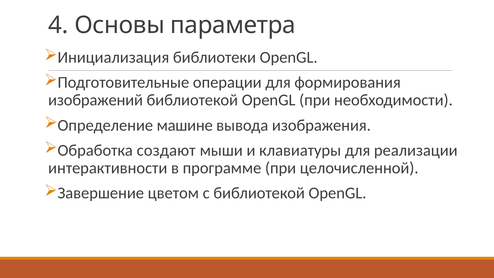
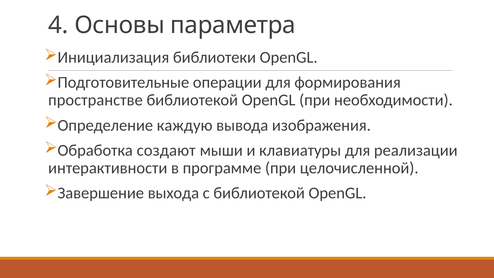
изображений: изображений -> пространстве
машине: машине -> каждую
цветом: цветом -> выхода
